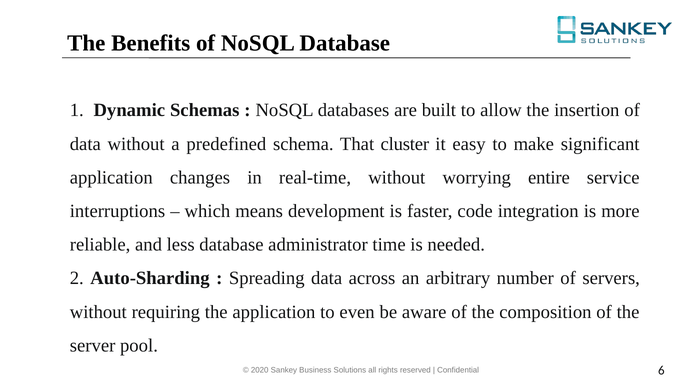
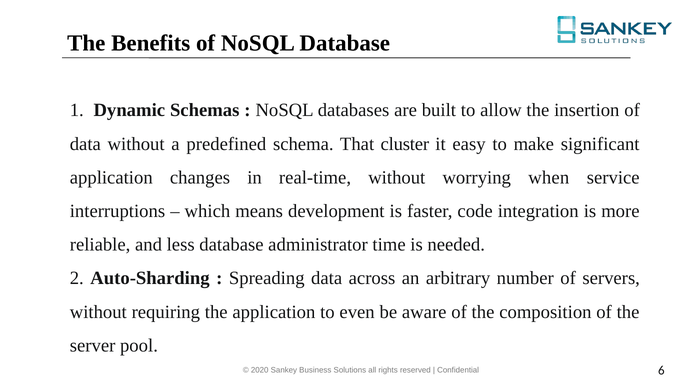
entire: entire -> when
